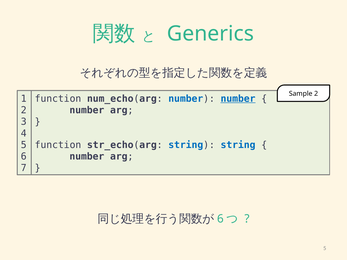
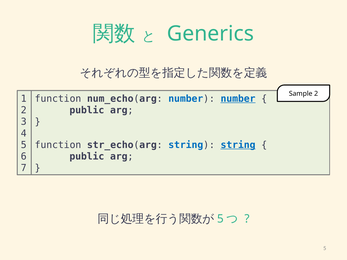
number at (87, 110): number -> public
string at (238, 145) underline: none -> present
number at (87, 157): number -> public
6 at (220, 219): 6 -> 5
